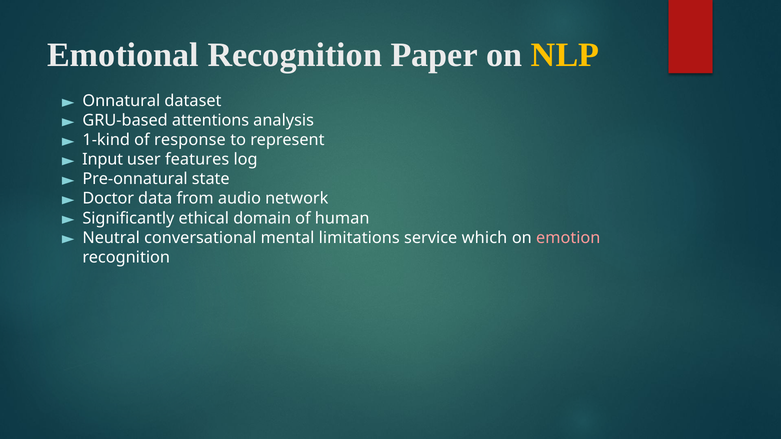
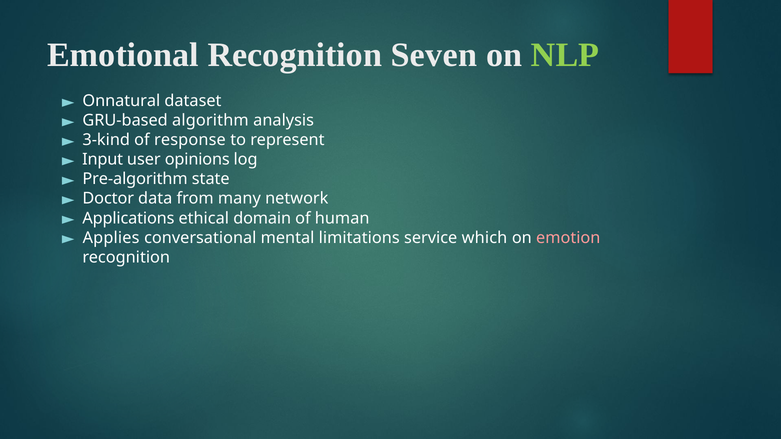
Paper: Paper -> Seven
NLP colour: yellow -> light green
attentions: attentions -> algorithm
1-kind: 1-kind -> 3-kind
features: features -> opinions
Pre-onnatural: Pre-onnatural -> Pre-algorithm
audio: audio -> many
Significantly: Significantly -> Applications
Neutral: Neutral -> Applies
